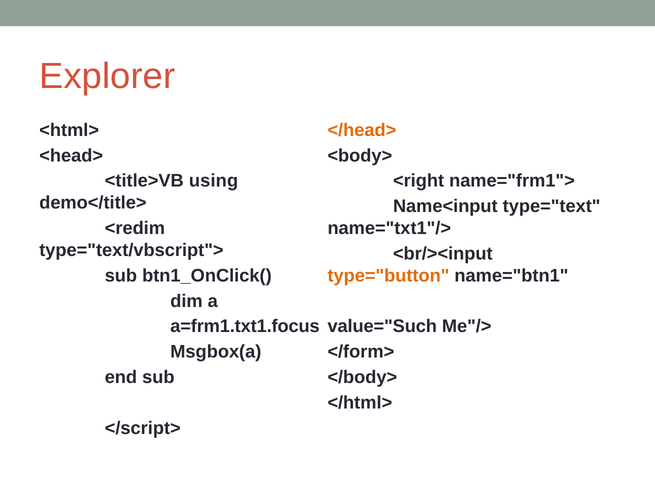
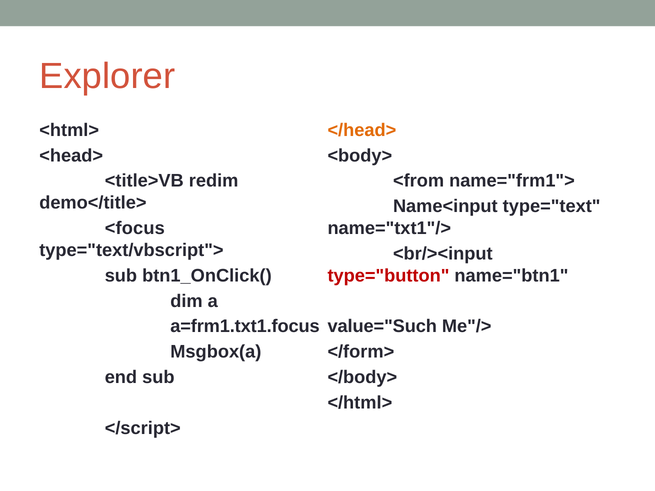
using: using -> redim
<right: <right -> <from
<redim: <redim -> <focus
type="button colour: orange -> red
